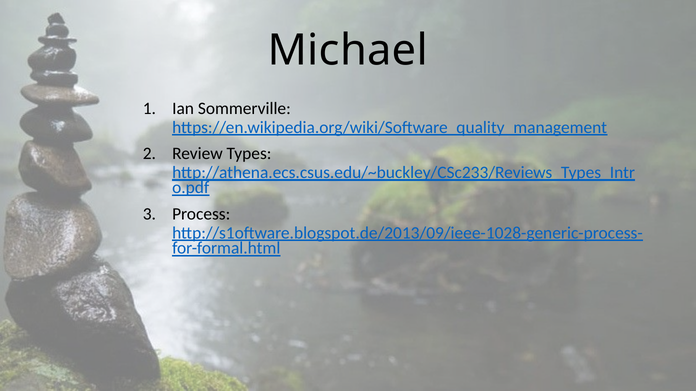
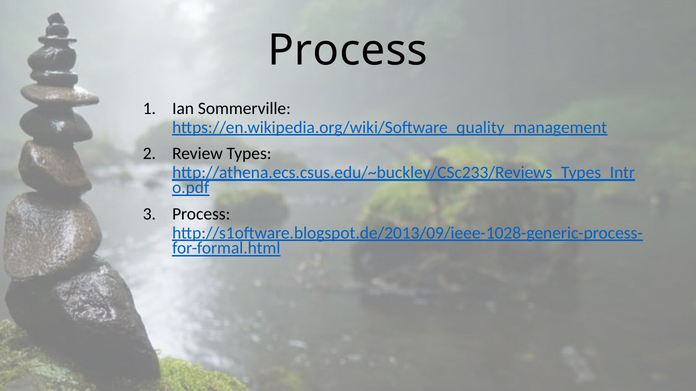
Michael at (348, 50): Michael -> Process
